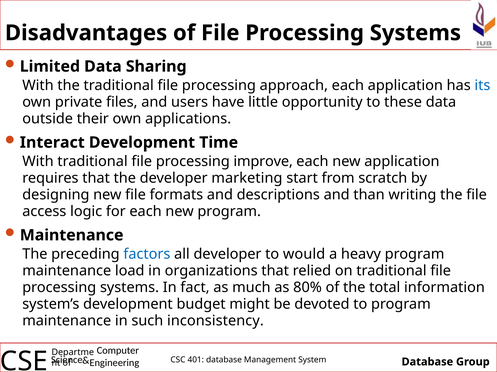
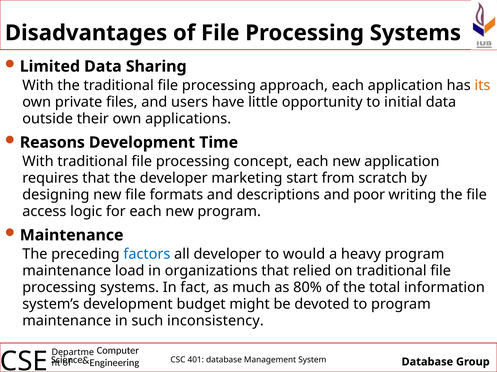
its colour: blue -> orange
these: these -> initial
Interact: Interact -> Reasons
improve: improve -> concept
than: than -> poor
